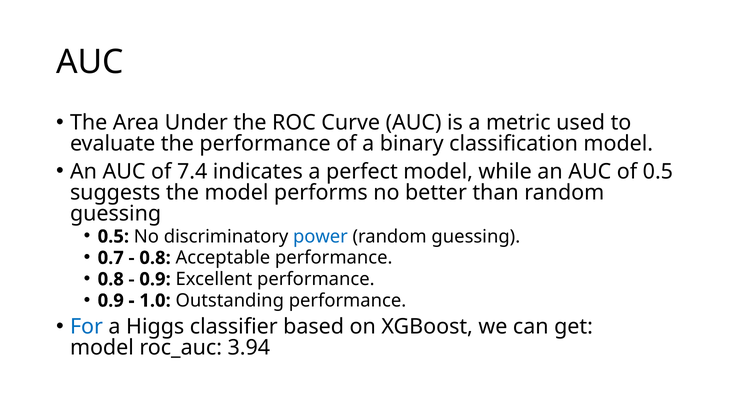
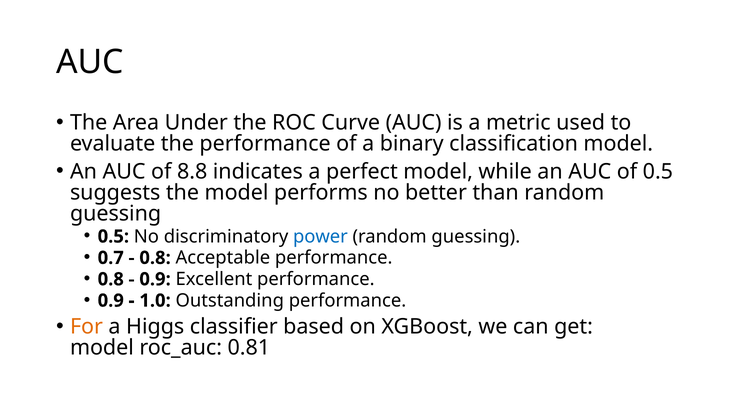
7.4: 7.4 -> 8.8
For colour: blue -> orange
3.94: 3.94 -> 0.81
